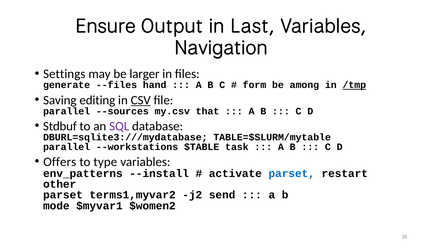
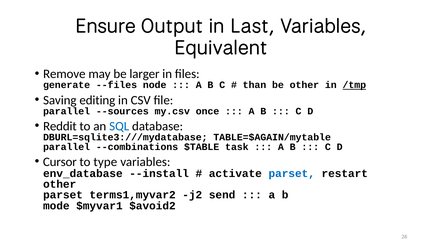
Navigation: Navigation -> Equivalent
Settings: Settings -> Remove
hand: hand -> node
form: form -> than
be among: among -> other
CSV underline: present -> none
that: that -> once
Stdbuf: Stdbuf -> Reddit
SQL colour: purple -> blue
TABLE=$SLURM/mytable: TABLE=$SLURM/mytable -> TABLE=$AGAIN/mytable
--workstations: --workstations -> --combinations
Offers: Offers -> Cursor
env_patterns: env_patterns -> env_database
$women2: $women2 -> $avoid2
